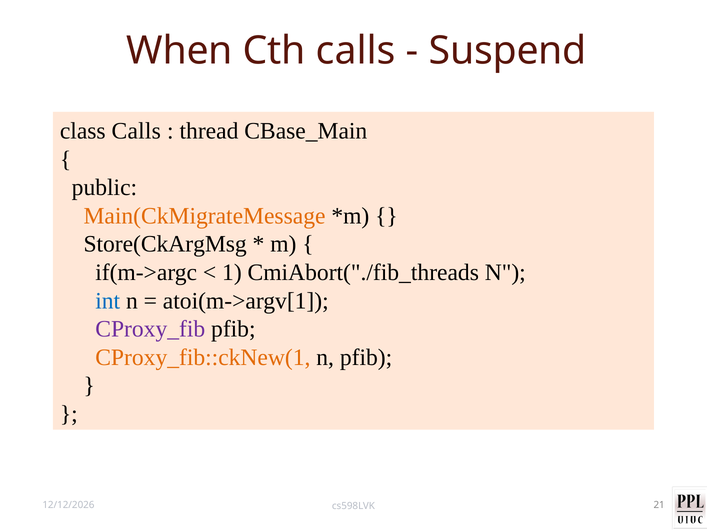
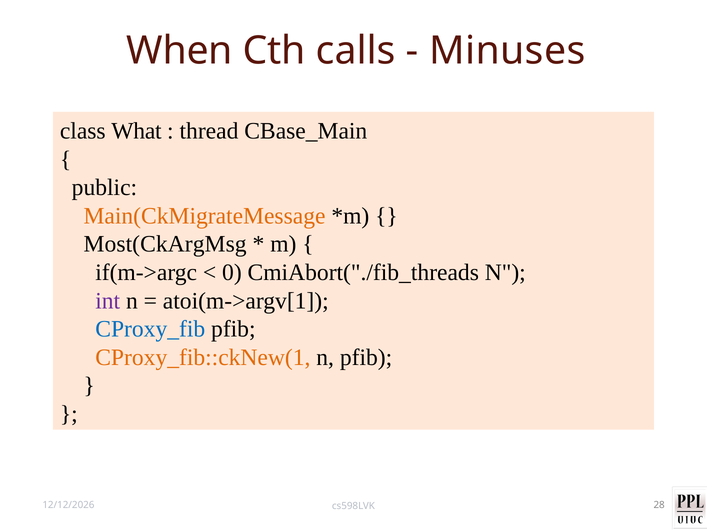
Suspend: Suspend -> Minuses
class Calls: Calls -> What
Store(CkArgMsg: Store(CkArgMsg -> Most(CkArgMsg
1: 1 -> 0
int colour: blue -> purple
CProxy_fib colour: purple -> blue
21: 21 -> 28
